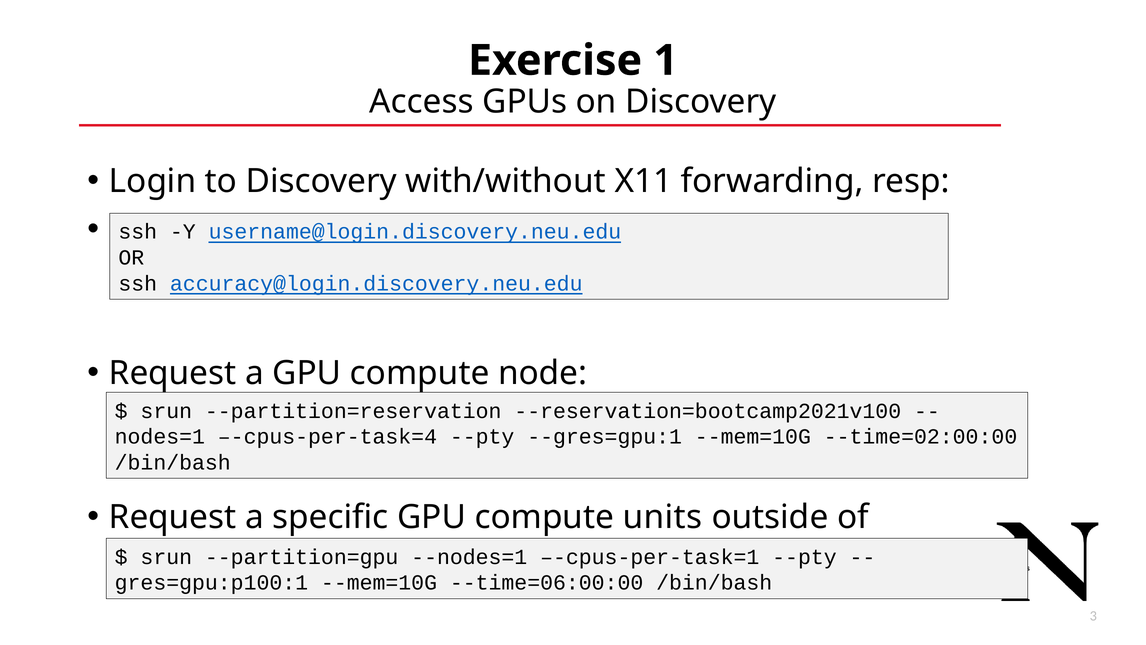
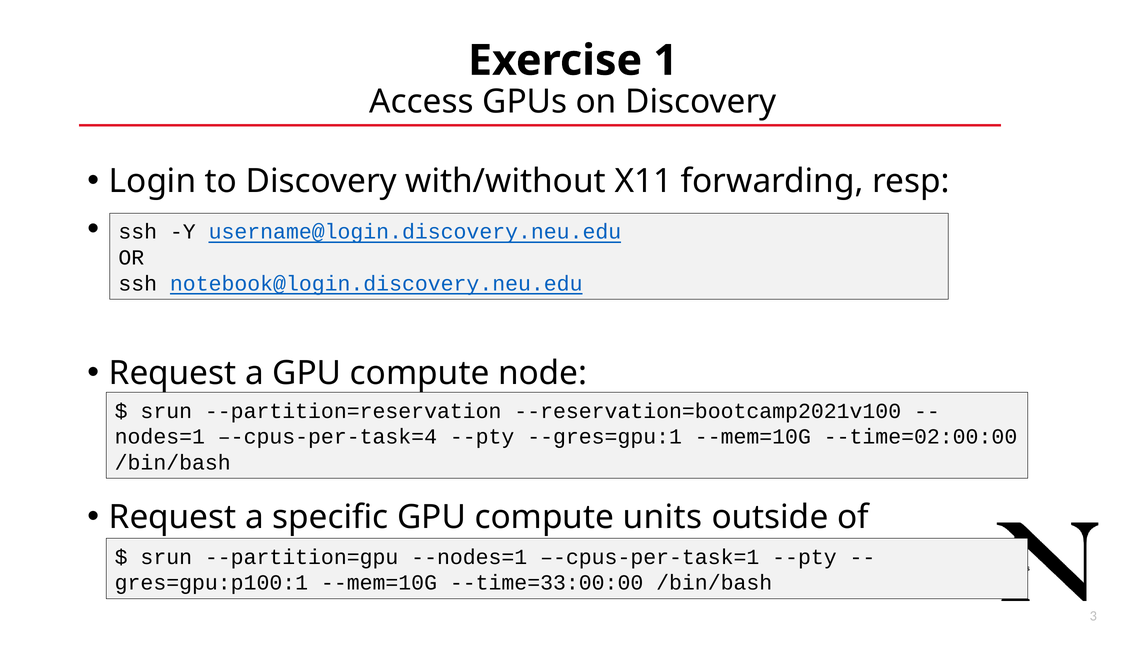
accuracy@login.discovery.neu.edu: accuracy@login.discovery.neu.edu -> notebook@login.discovery.neu.edu
--time=06:00:00: --time=06:00:00 -> --time=33:00:00
